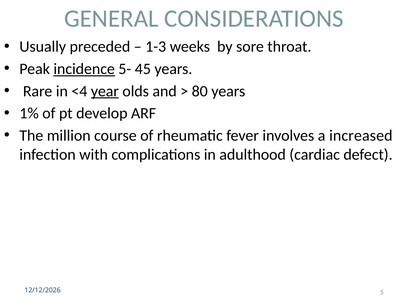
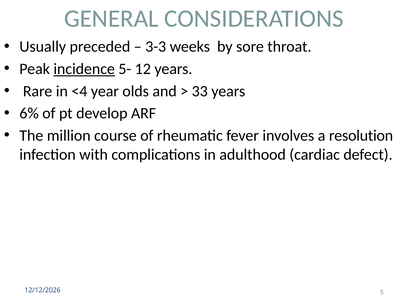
1-3: 1-3 -> 3-3
45: 45 -> 12
year underline: present -> none
80: 80 -> 33
1%: 1% -> 6%
increased: increased -> resolution
